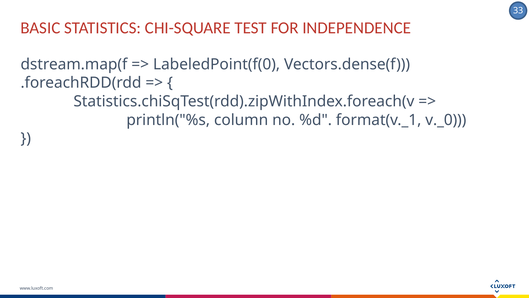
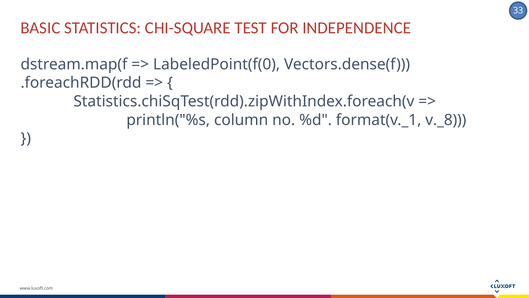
v._0: v._0 -> v._8
